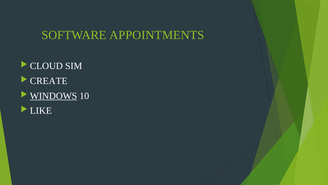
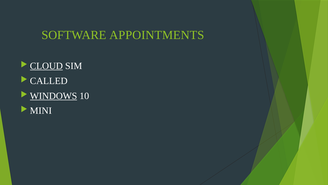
CLOUD underline: none -> present
CREATE: CREATE -> CALLED
LIKE: LIKE -> MINI
